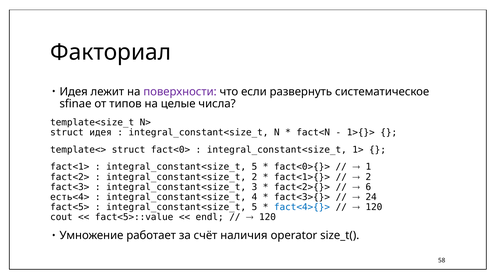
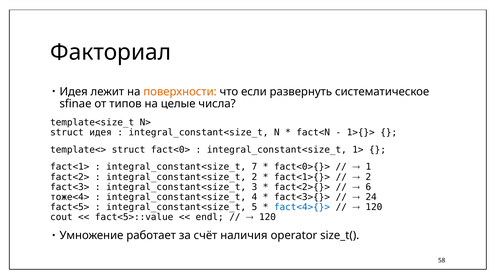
поверхности colour: purple -> orange
5 at (254, 167): 5 -> 7
есть<4>: есть<4> -> тоже<4>
